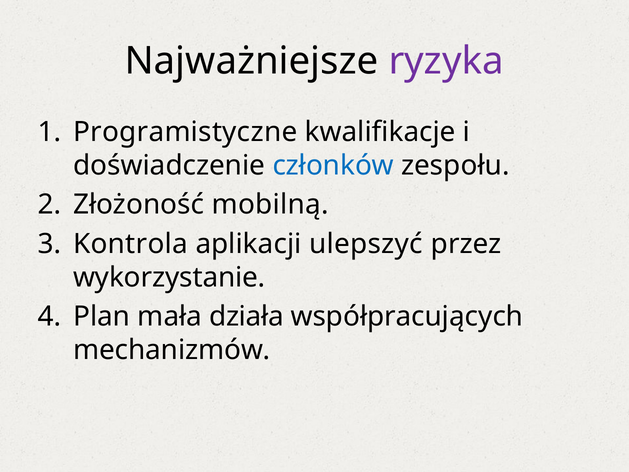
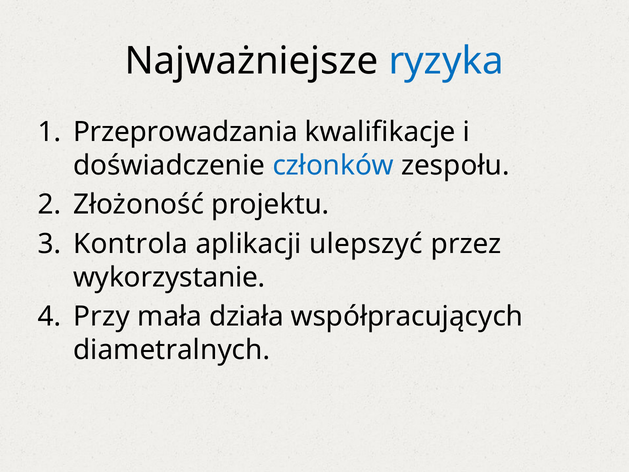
ryzyka colour: purple -> blue
Programistyczne: Programistyczne -> Przeprowadzania
mobilną: mobilną -> projektu
Plan: Plan -> Przy
mechanizmów: mechanizmów -> diametralnych
